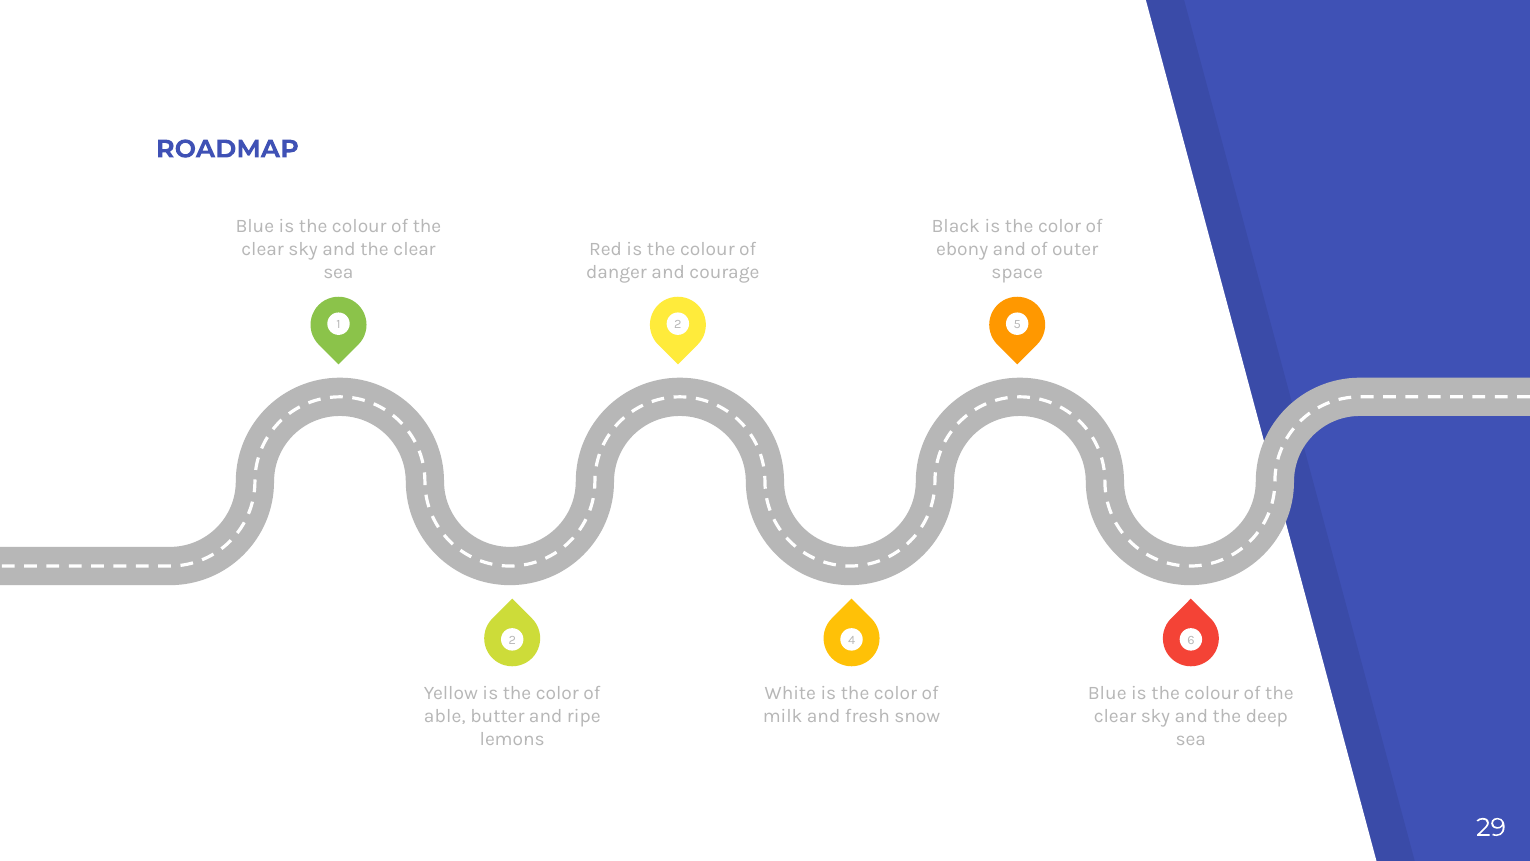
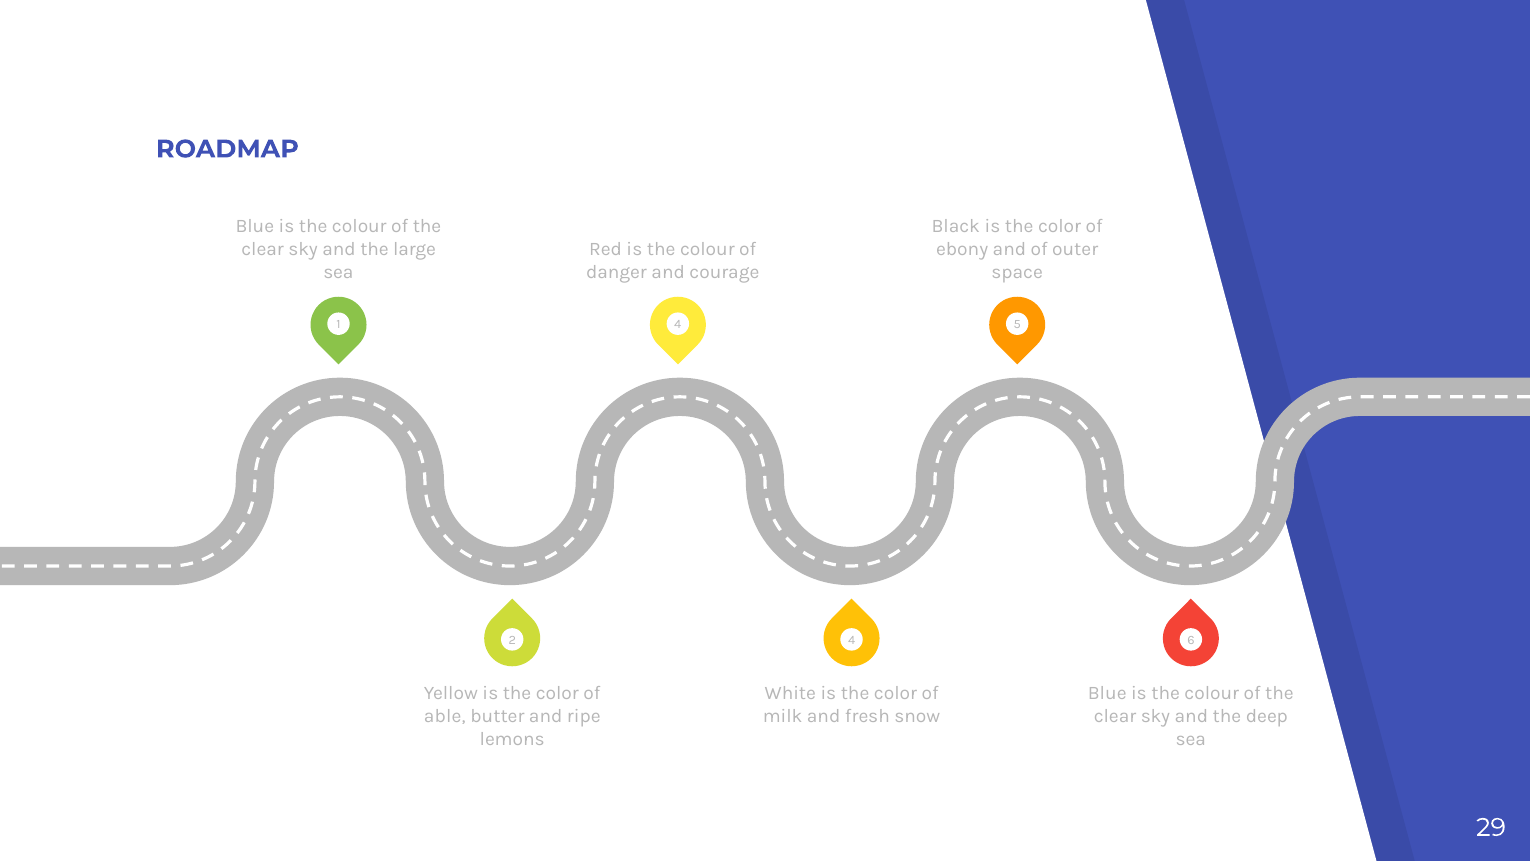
and the clear: clear -> large
1 2: 2 -> 4
